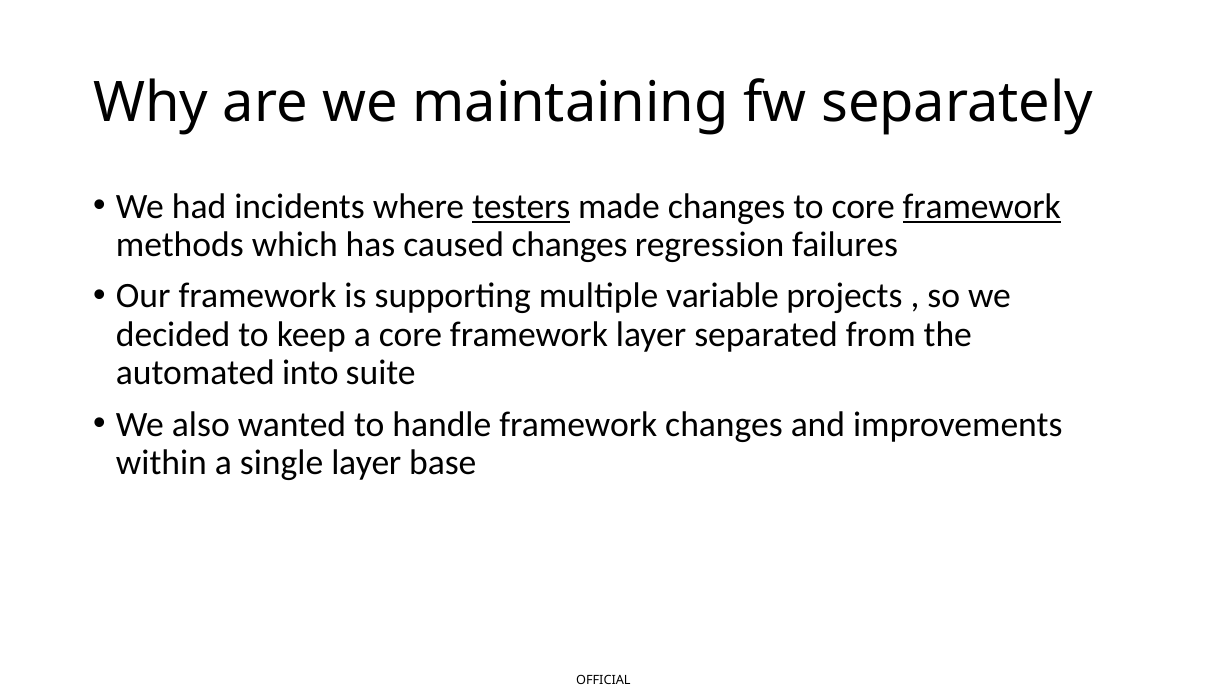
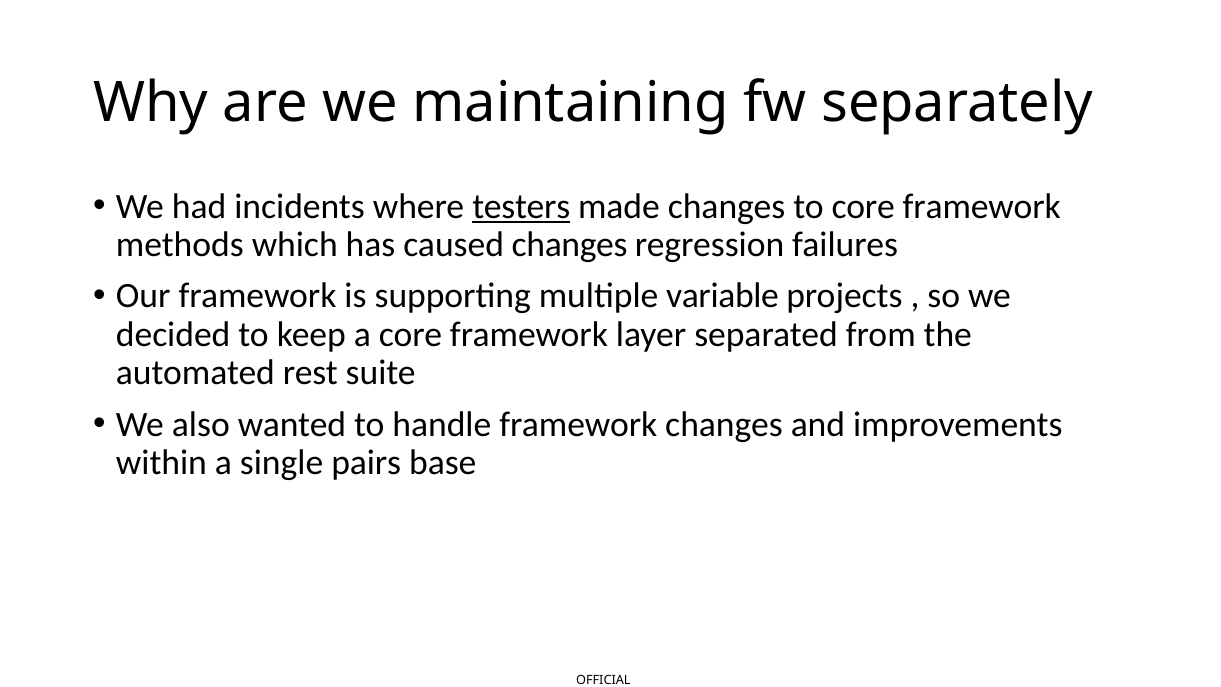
framework at (982, 206) underline: present -> none
into: into -> rest
single layer: layer -> pairs
